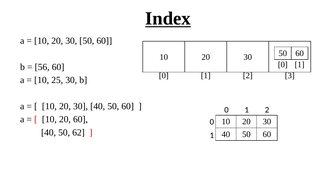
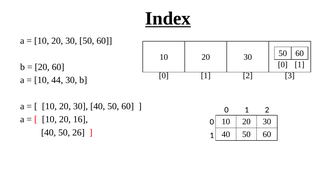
56 at (42, 67): 56 -> 20
25: 25 -> 44
20 60: 60 -> 16
62: 62 -> 26
